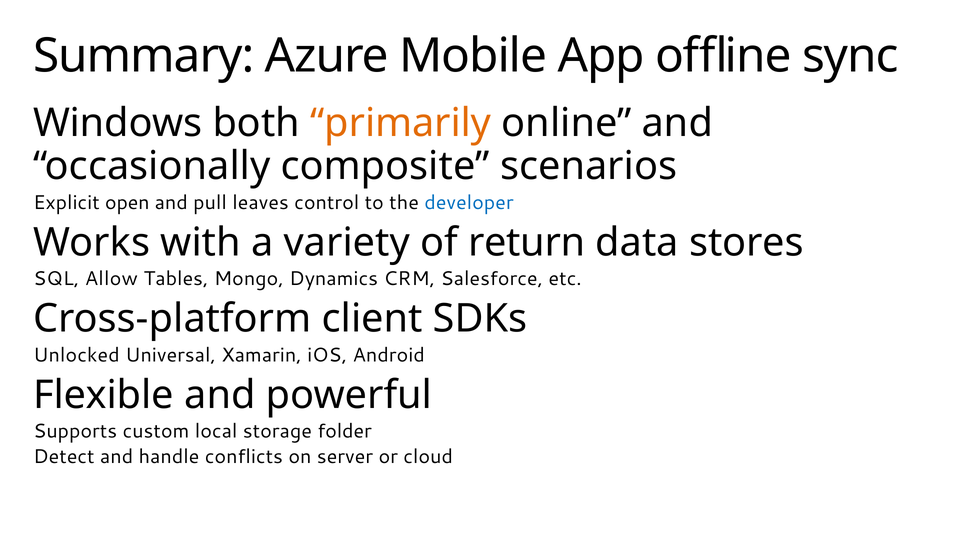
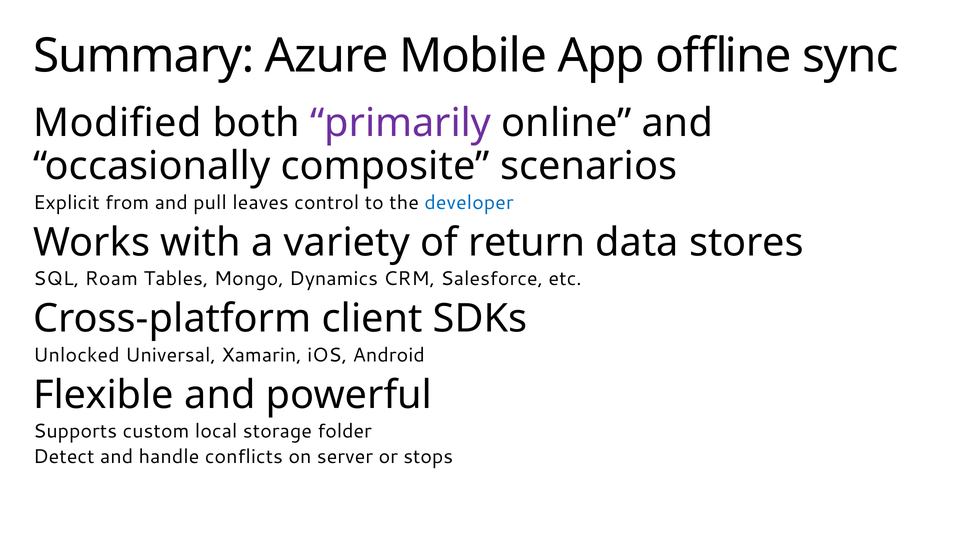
Windows: Windows -> Modified
primarily colour: orange -> purple
open: open -> from
Allow: Allow -> Roam
cloud: cloud -> stops
